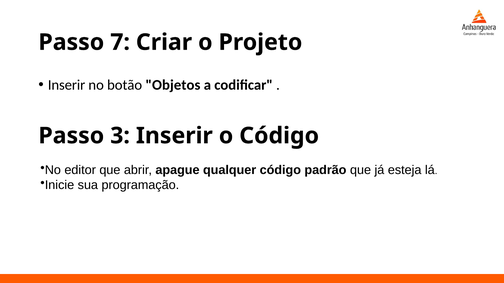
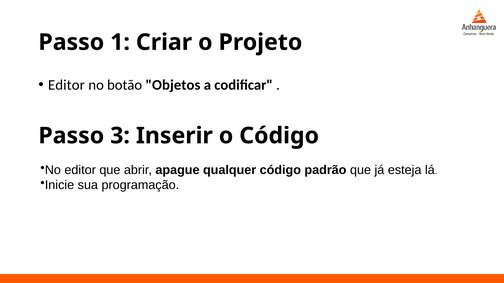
7: 7 -> 1
Inserir at (67, 85): Inserir -> Editor
